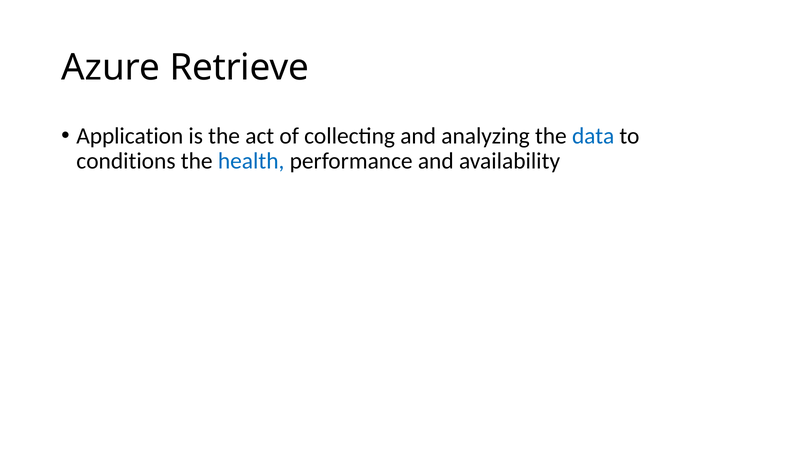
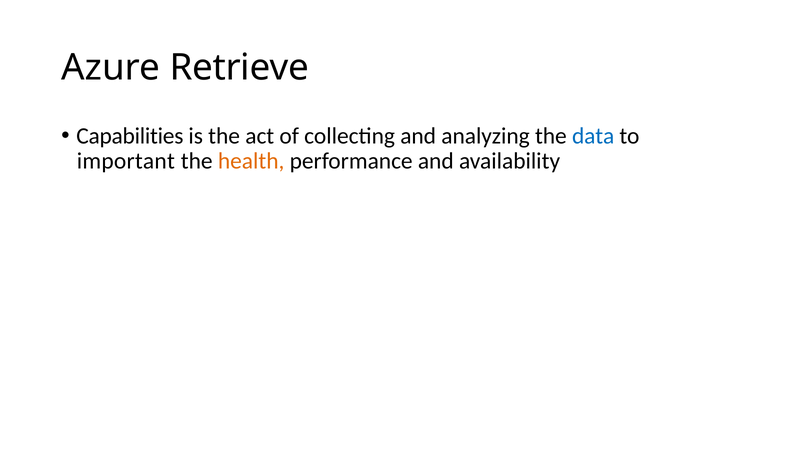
Application: Application -> Capabilities
conditions: conditions -> important
health colour: blue -> orange
